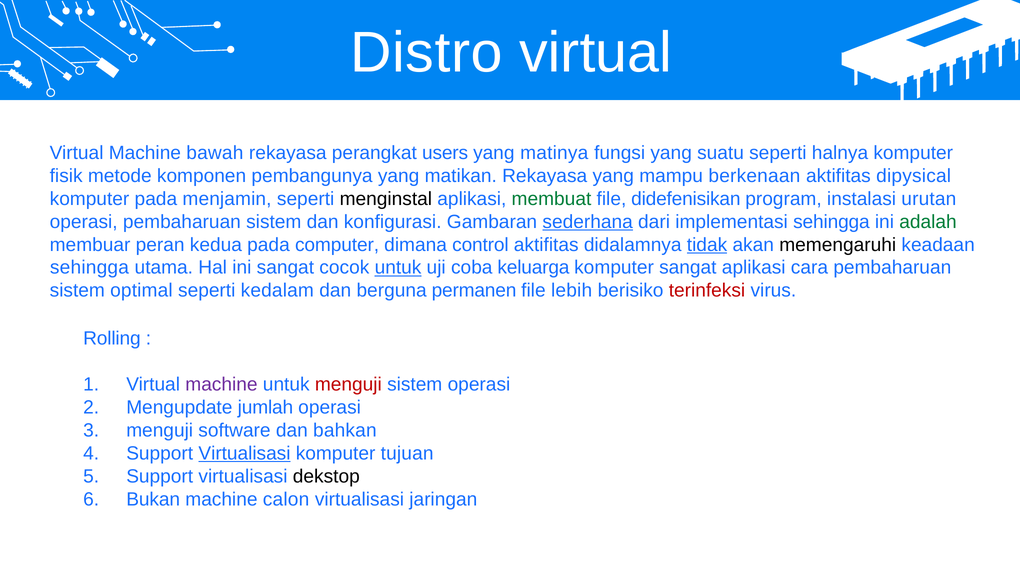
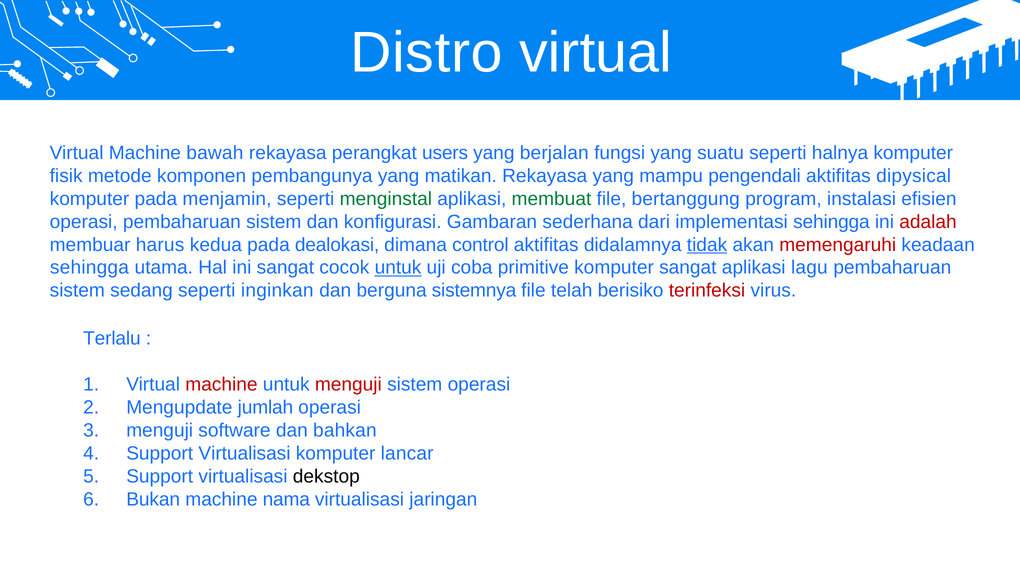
matinya: matinya -> berjalan
berkenaan: berkenaan -> pengendali
menginstal colour: black -> green
didefenisikan: didefenisikan -> bertanggung
urutan: urutan -> efisien
sederhana underline: present -> none
adalah colour: green -> red
peran: peran -> harus
computer: computer -> dealokasi
memengaruhi colour: black -> red
keluarga: keluarga -> primitive
cara: cara -> lagu
optimal: optimal -> sedang
kedalam: kedalam -> inginkan
permanen: permanen -> sistemnya
lebih: lebih -> telah
Rolling: Rolling -> Terlalu
machine at (221, 384) colour: purple -> red
Virtualisasi at (244, 453) underline: present -> none
tujuan: tujuan -> lancar
calon: calon -> nama
